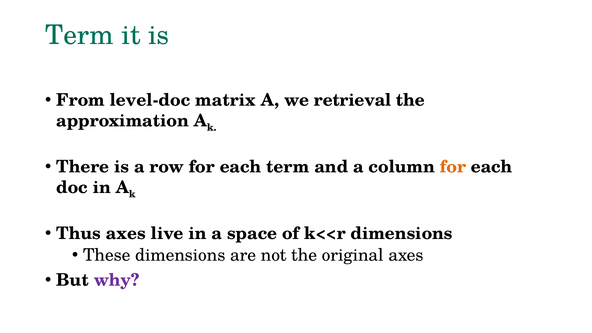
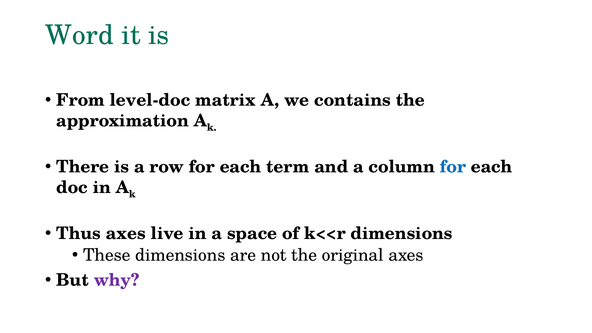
Term at (79, 35): Term -> Word
retrieval: retrieval -> contains
for at (453, 167) colour: orange -> blue
